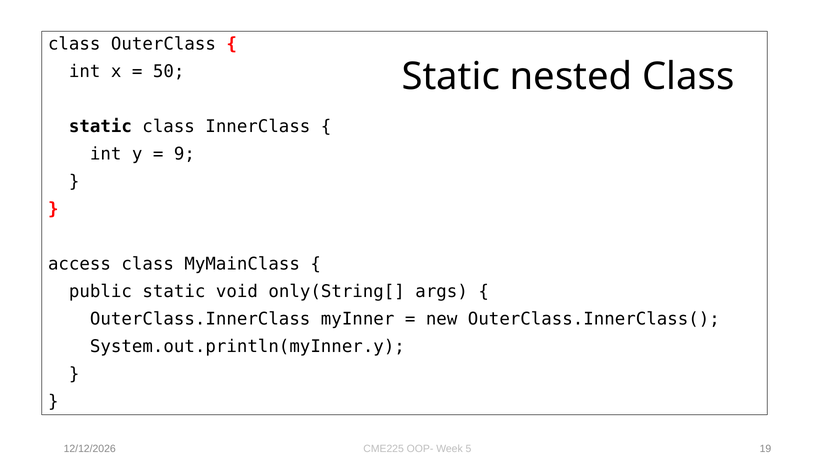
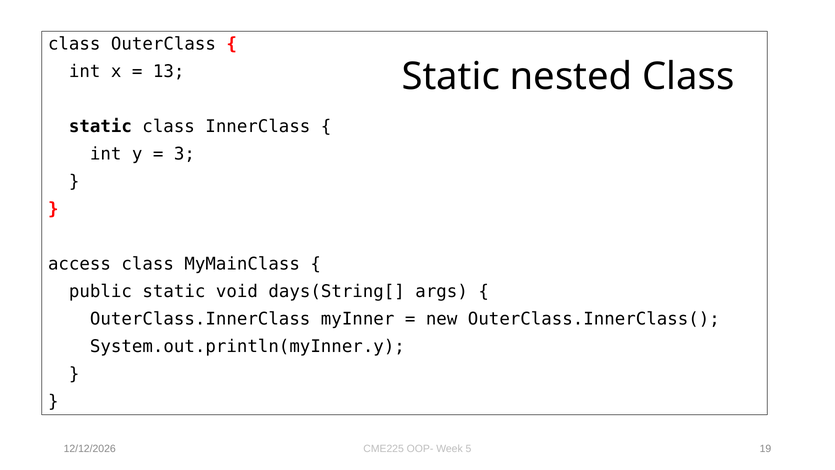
50: 50 -> 13
9: 9 -> 3
only(String[: only(String[ -> days(String[
